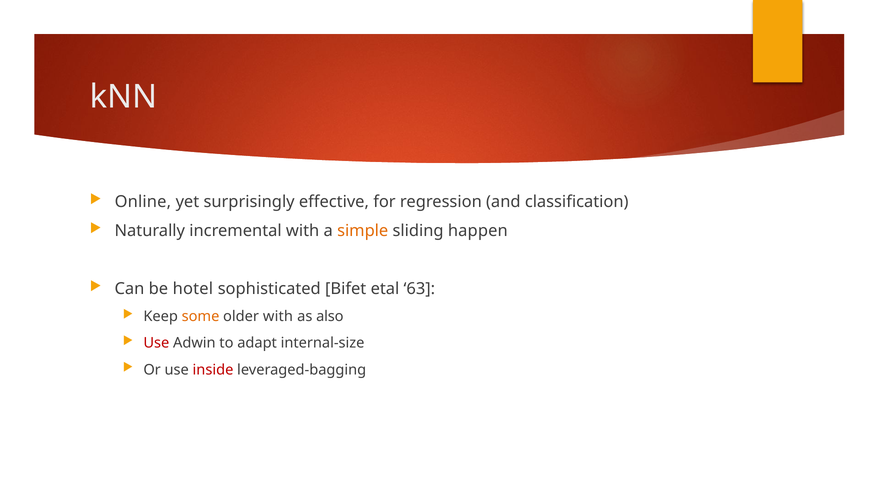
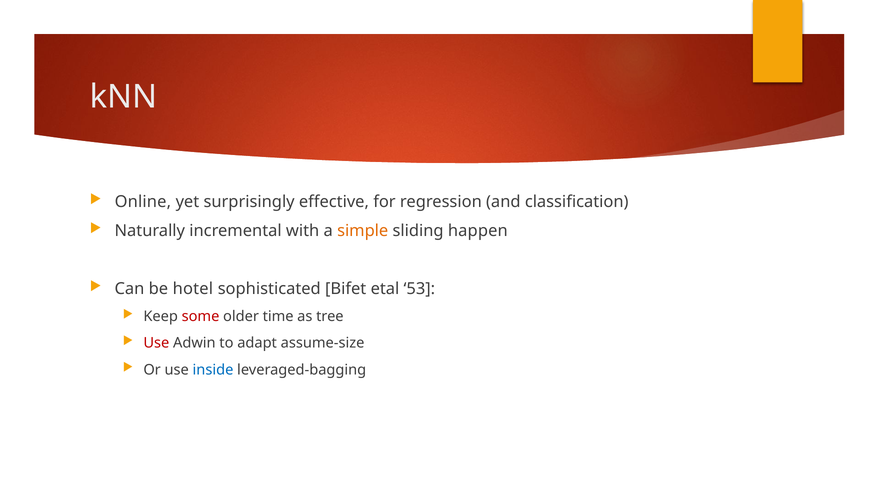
63: 63 -> 53
some colour: orange -> red
older with: with -> time
also: also -> tree
internal-size: internal-size -> assume-size
inside colour: red -> blue
